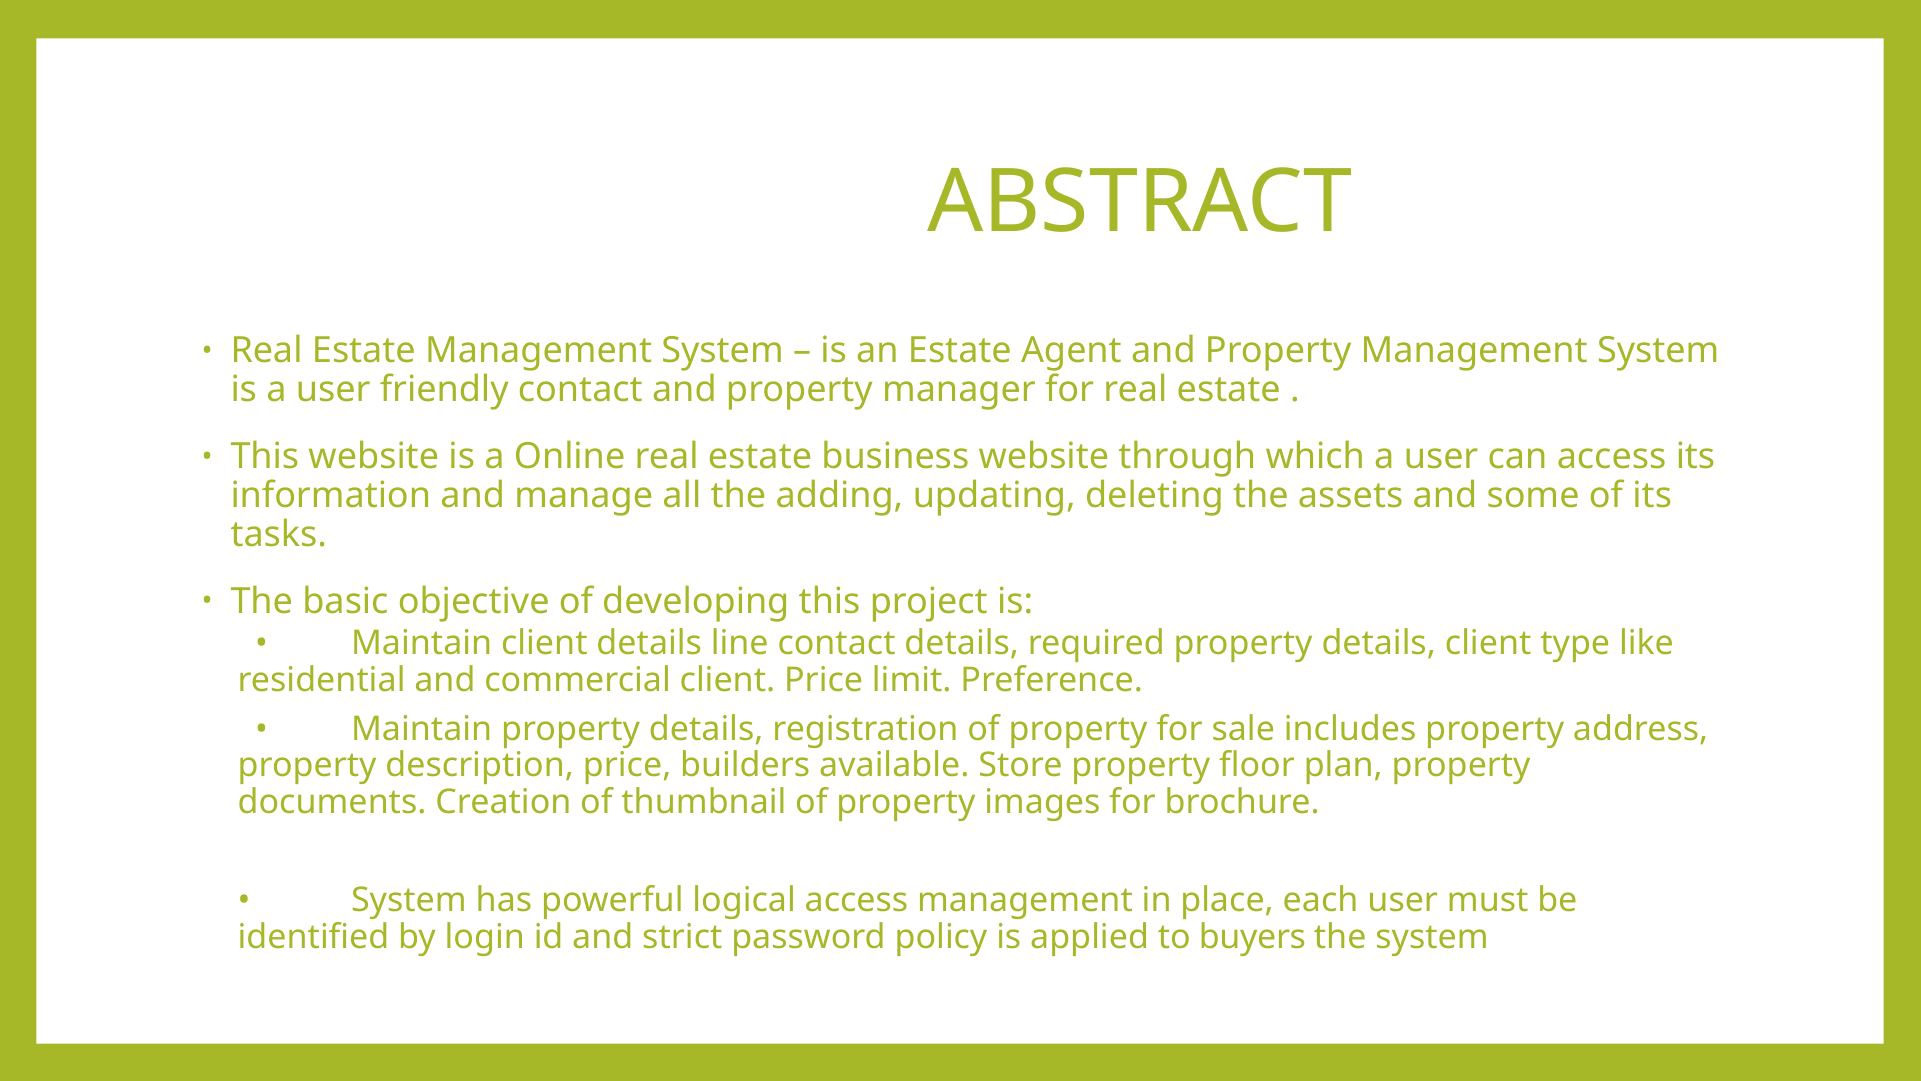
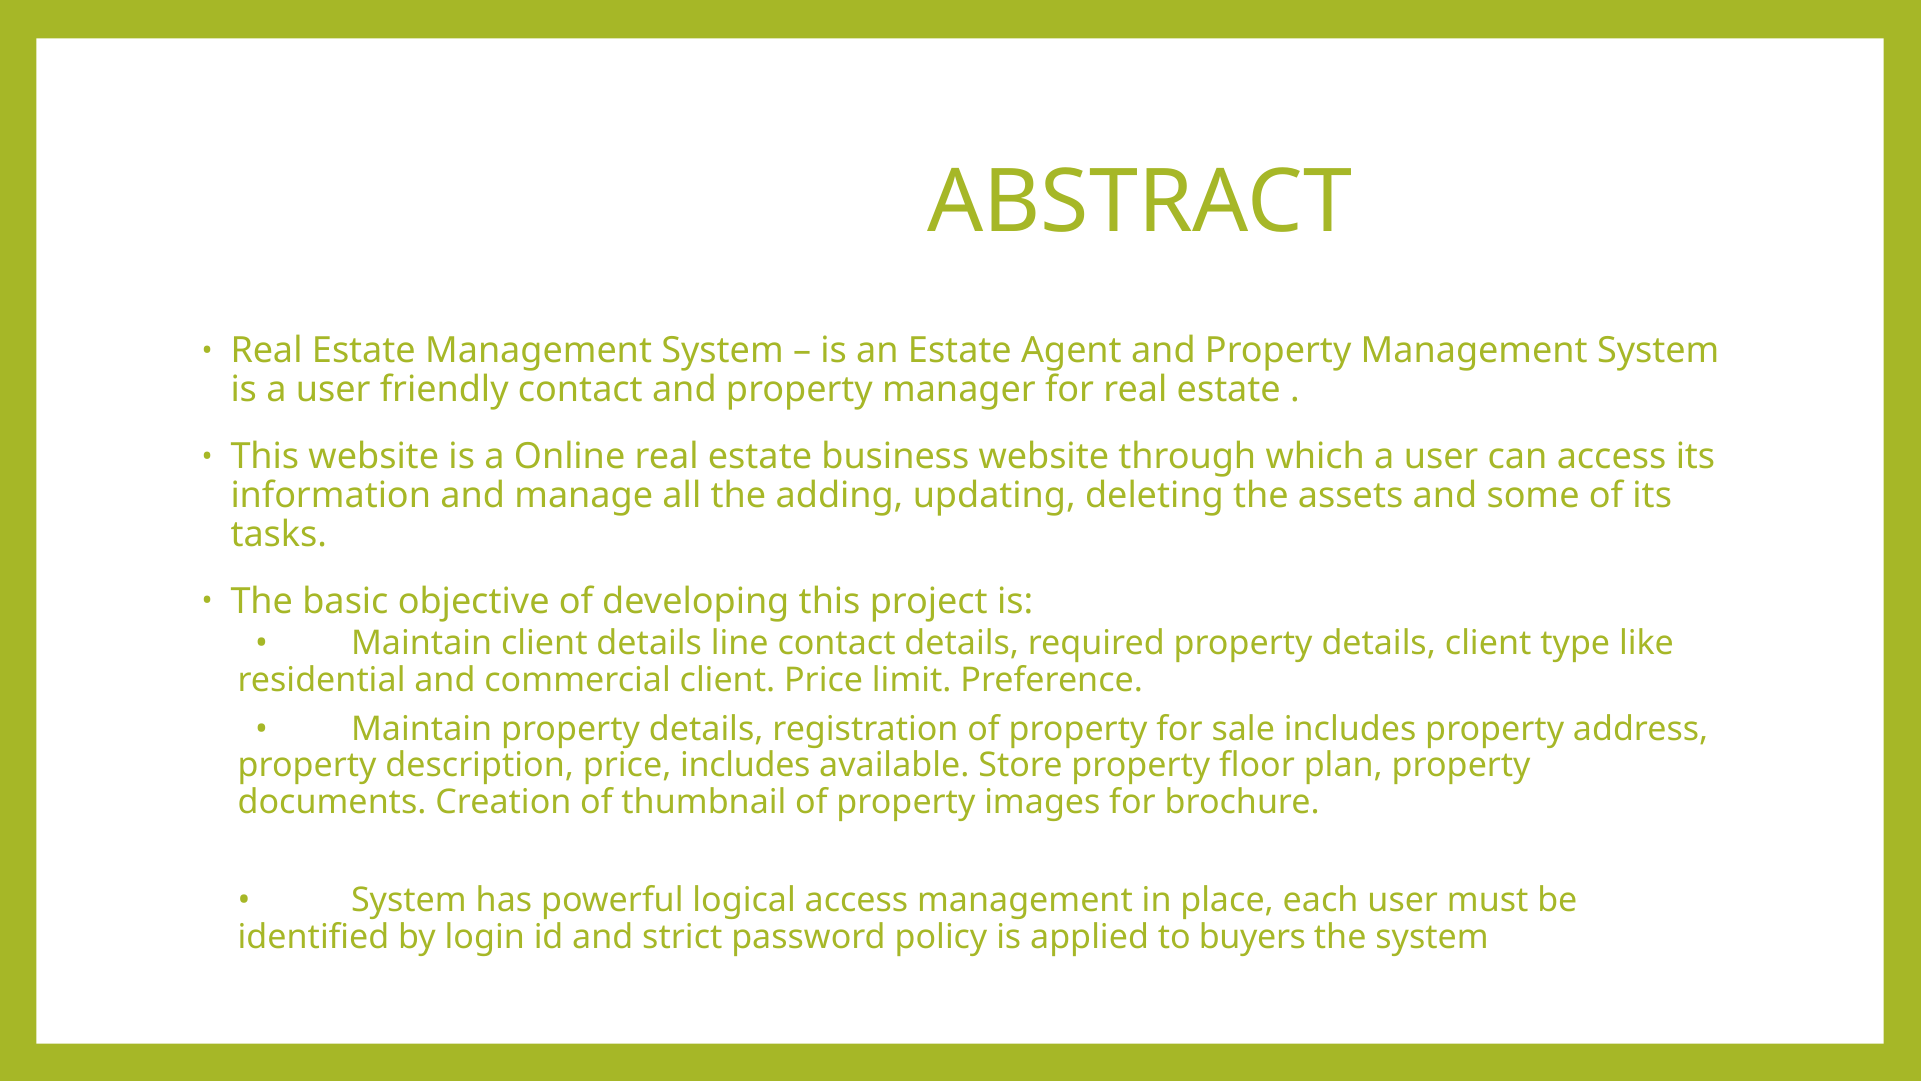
price builders: builders -> includes
